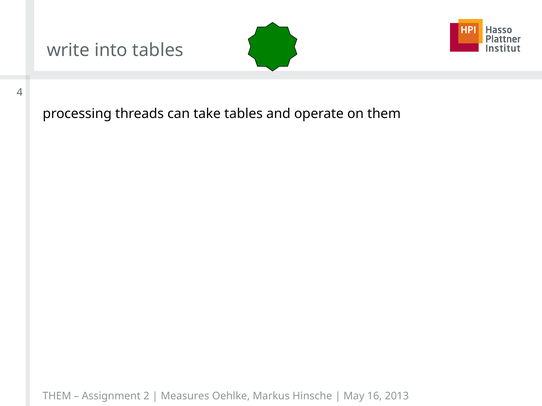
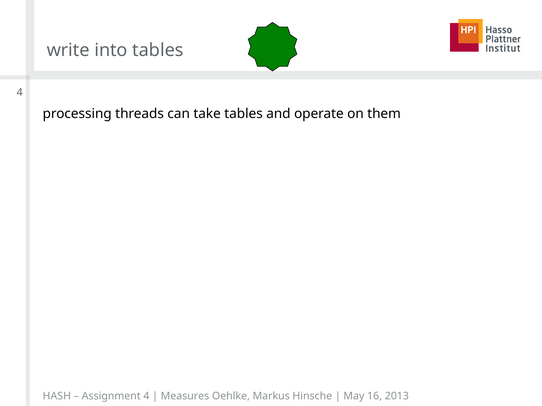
THEM at (57, 397): THEM -> HASH
Assignment 2: 2 -> 4
